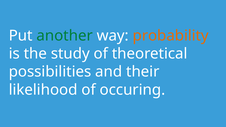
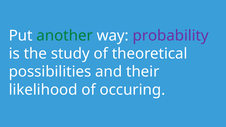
probability colour: orange -> purple
